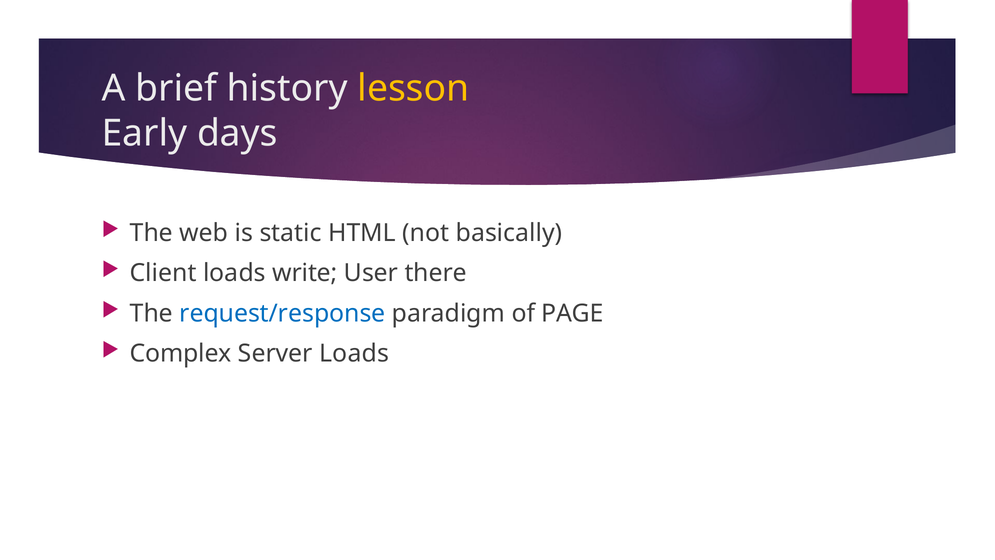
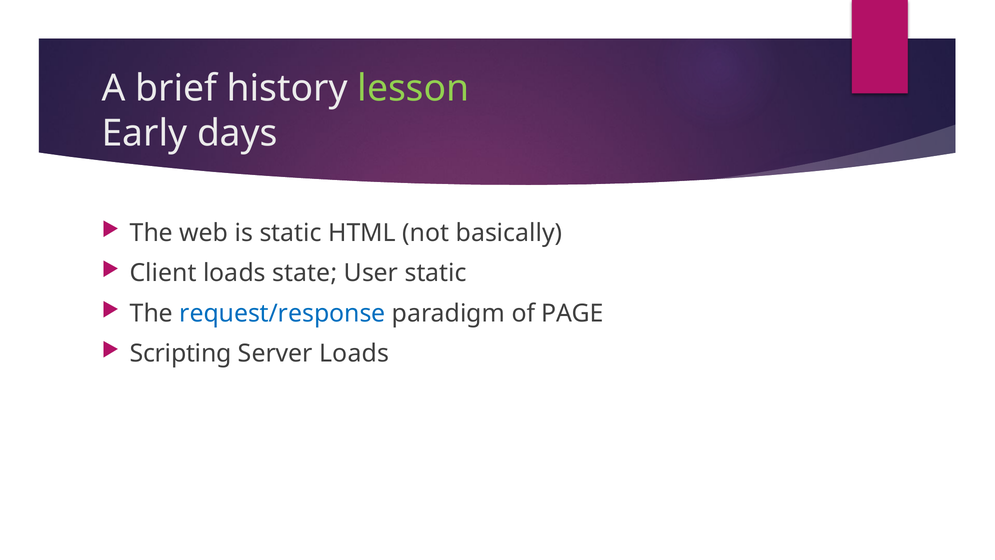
lesson colour: yellow -> light green
write: write -> state
User there: there -> static
Complex: Complex -> Scripting
